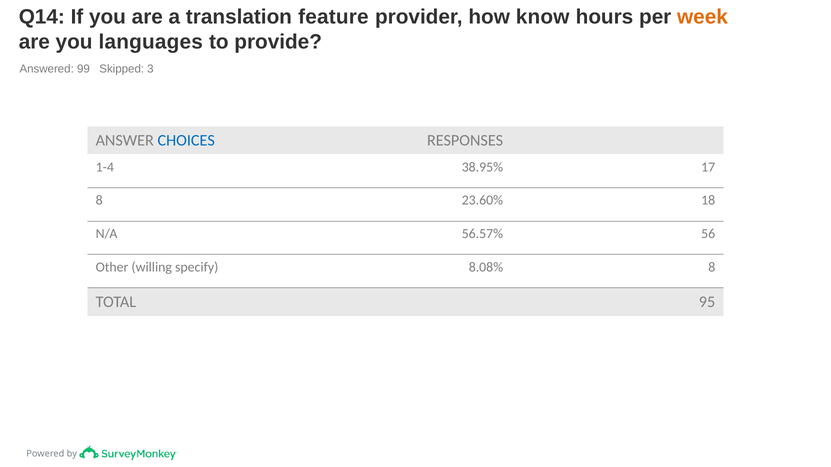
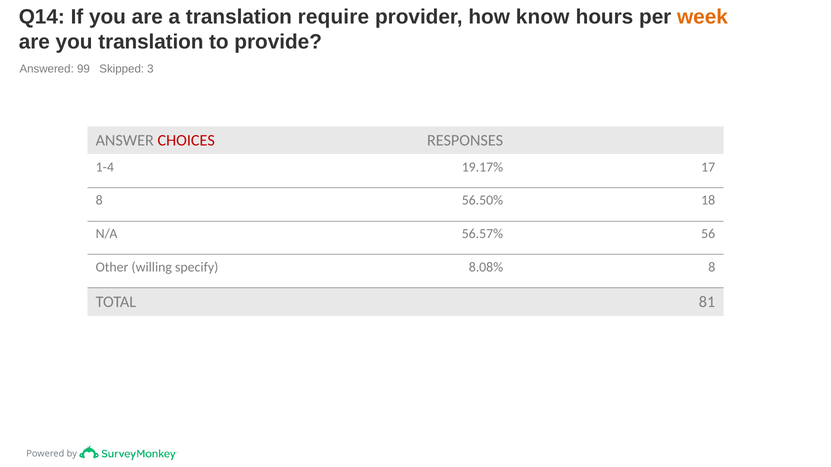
feature: feature -> require
you languages: languages -> translation
CHOICES colour: blue -> red
38.95%: 38.95% -> 19.17%
23.60%: 23.60% -> 56.50%
95: 95 -> 81
